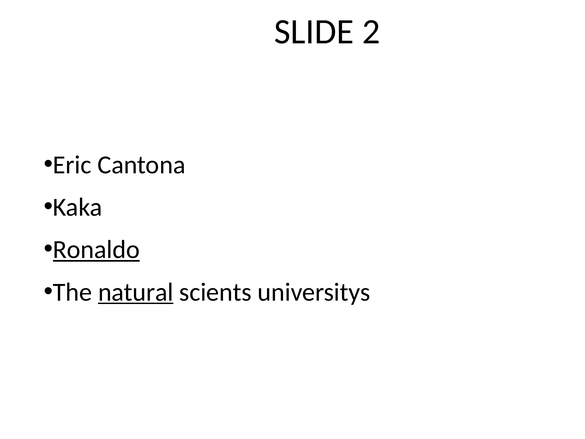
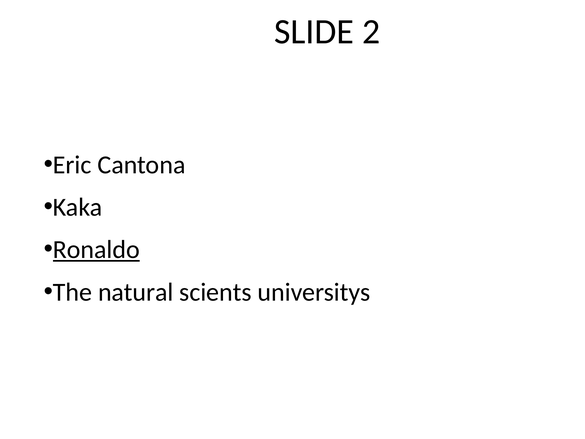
natural underline: present -> none
